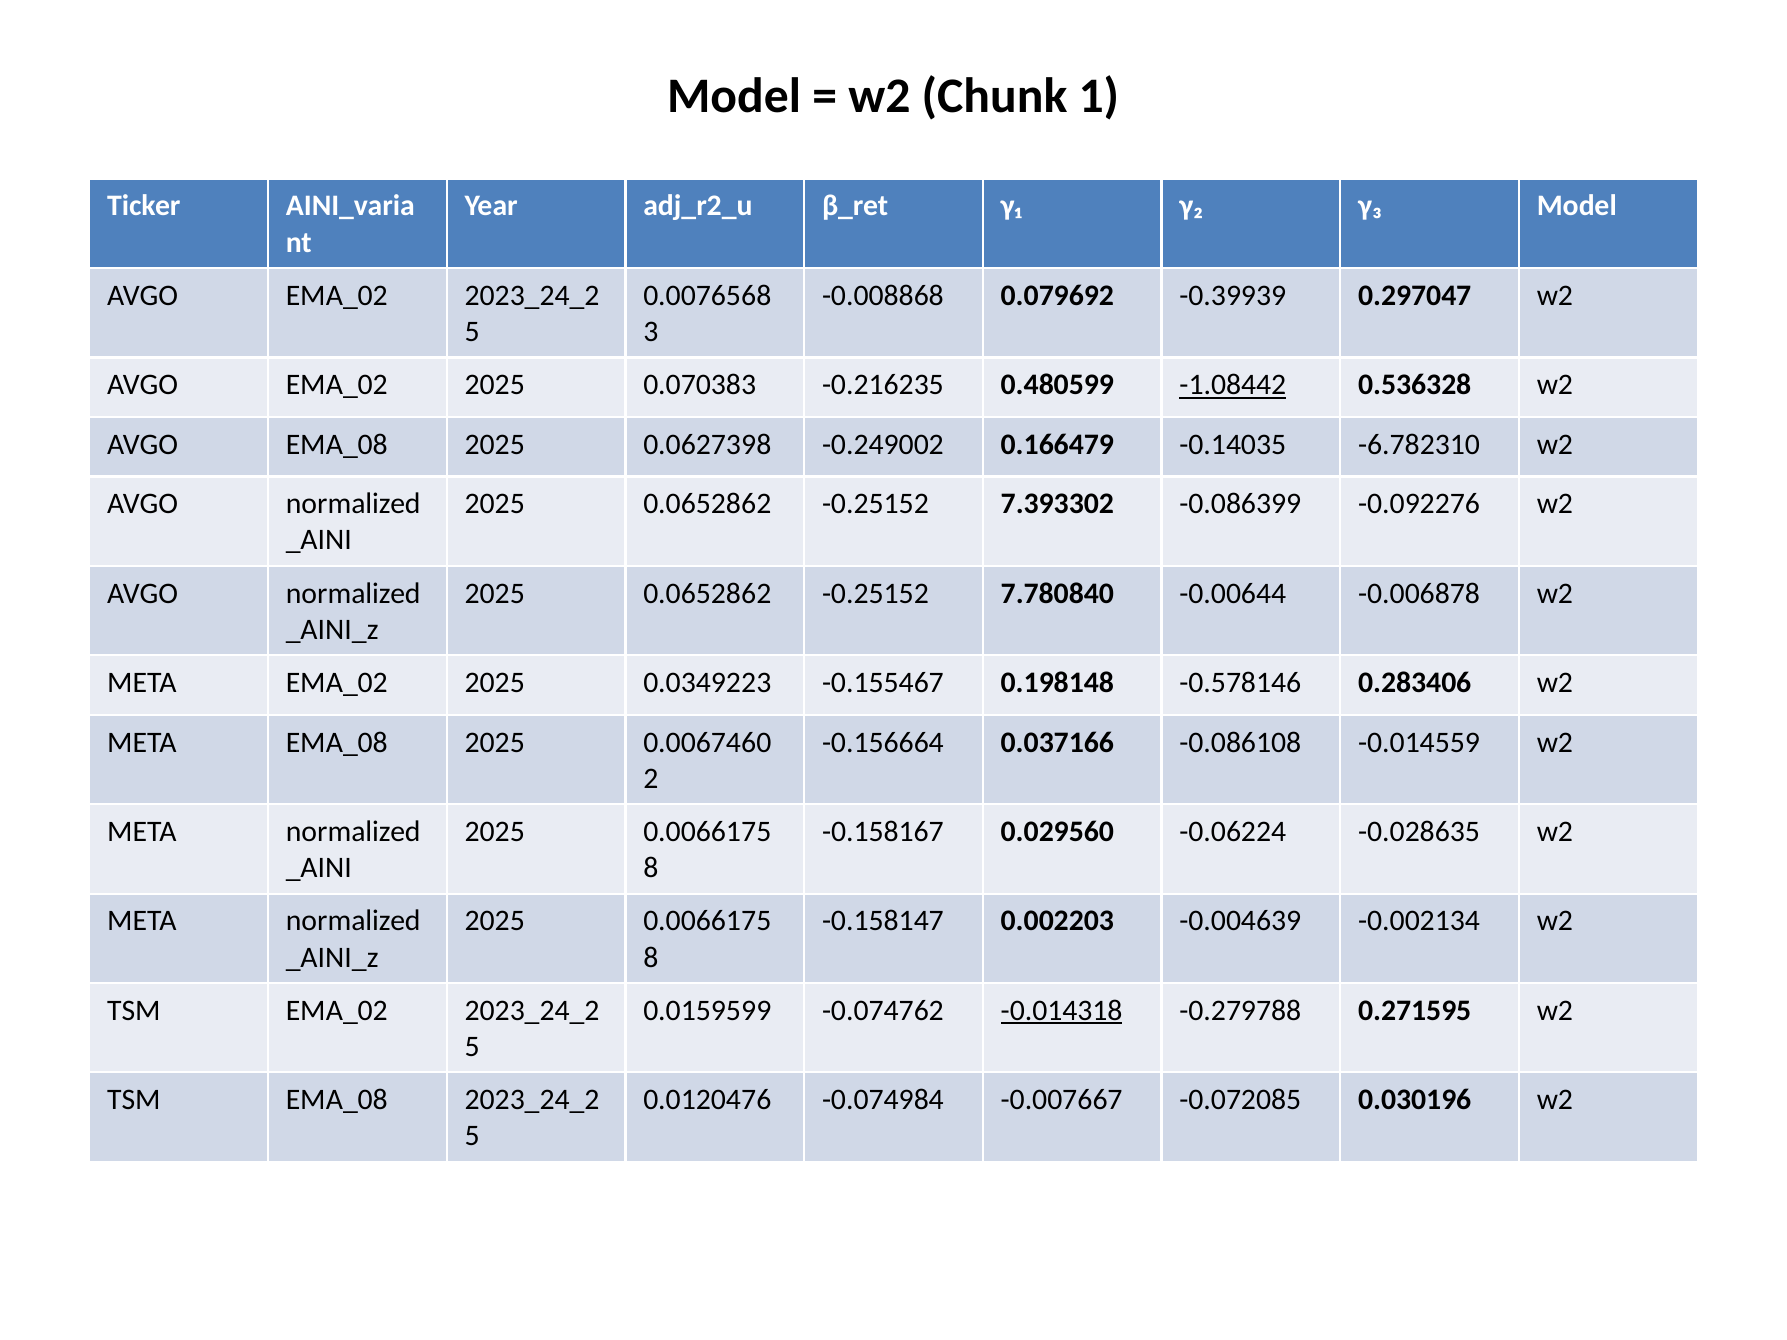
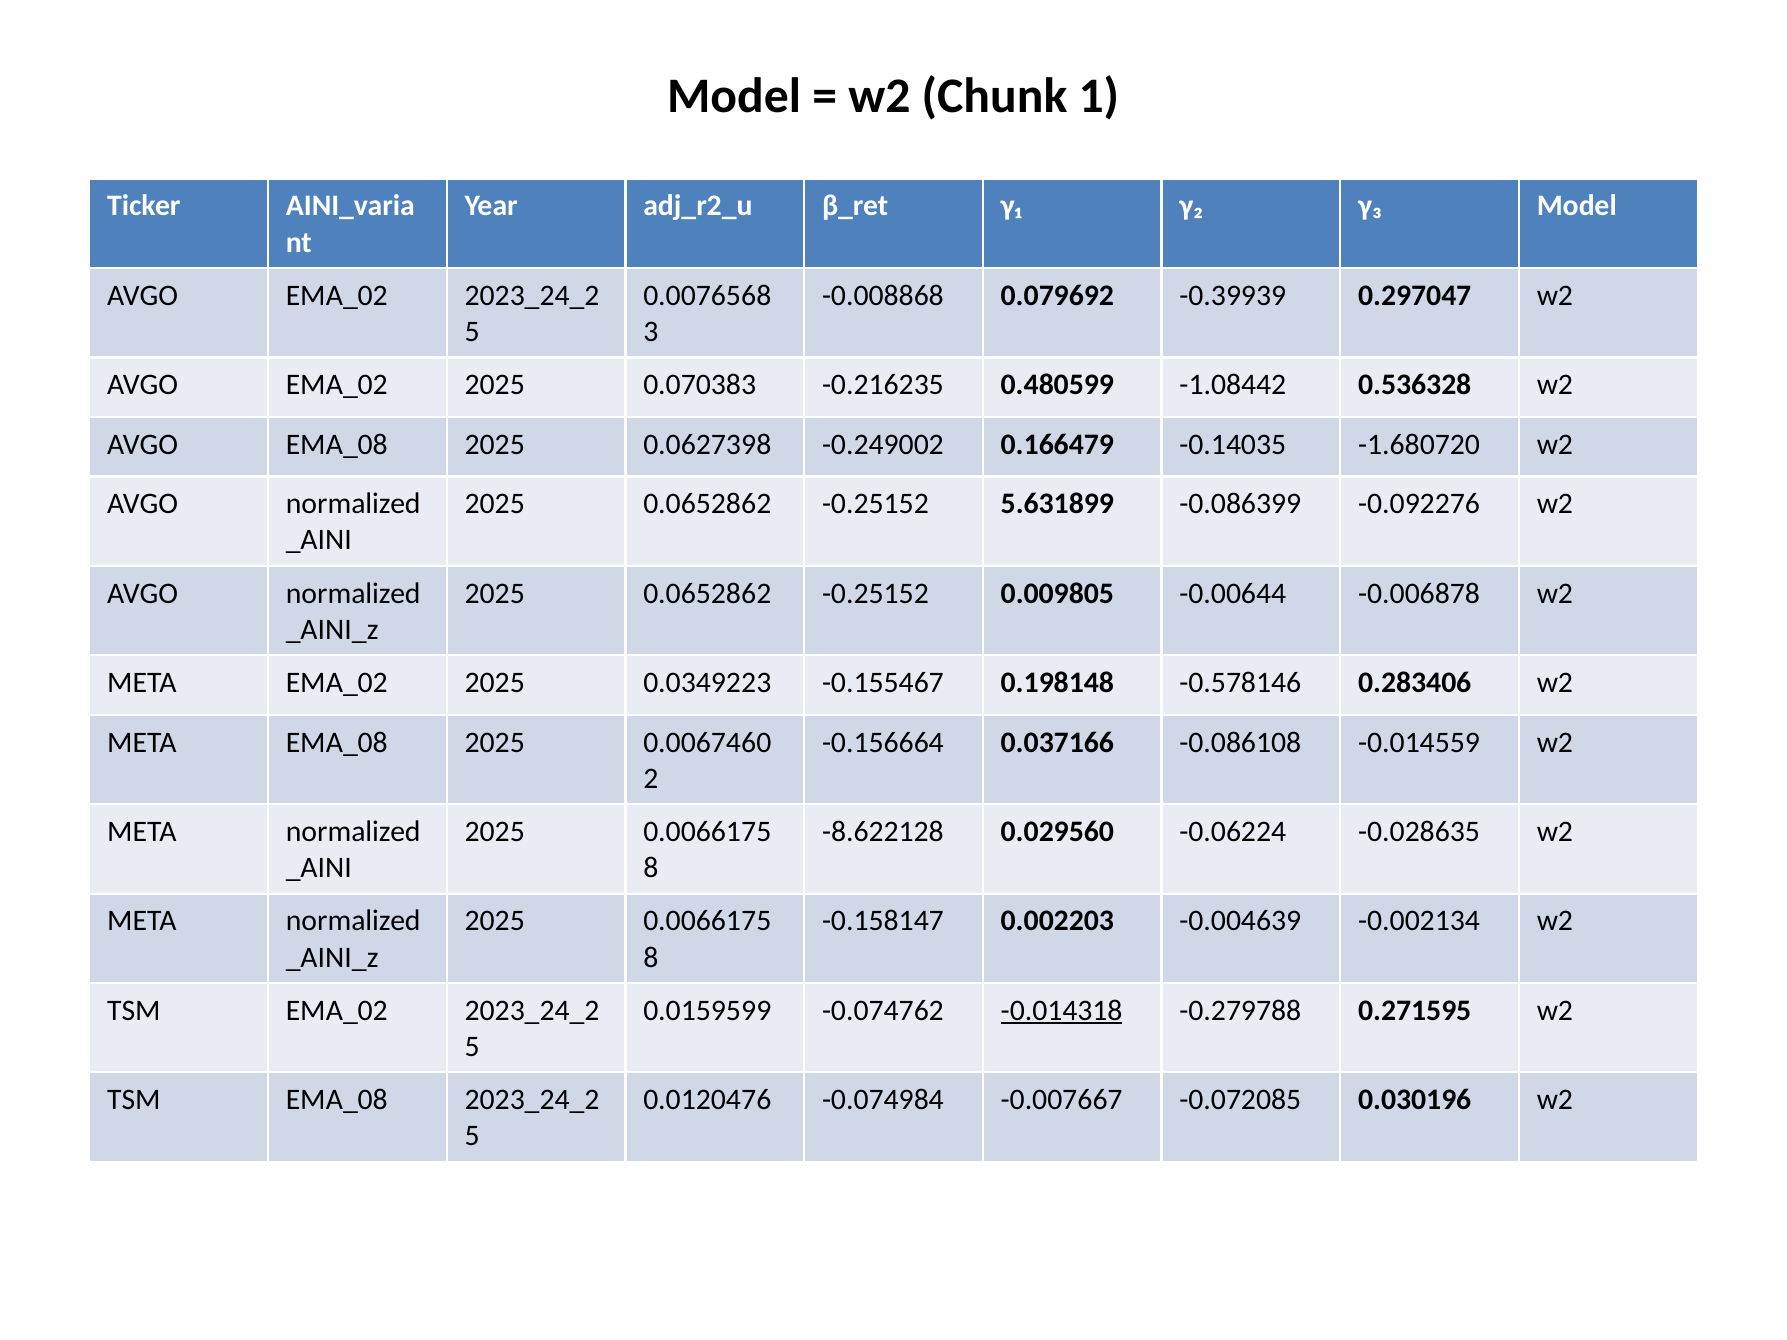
-1.08442 underline: present -> none
-6.782310: -6.782310 -> -1.680720
7.393302: 7.393302 -> 5.631899
7.780840: 7.780840 -> 0.009805
-0.158167: -0.158167 -> -8.622128
